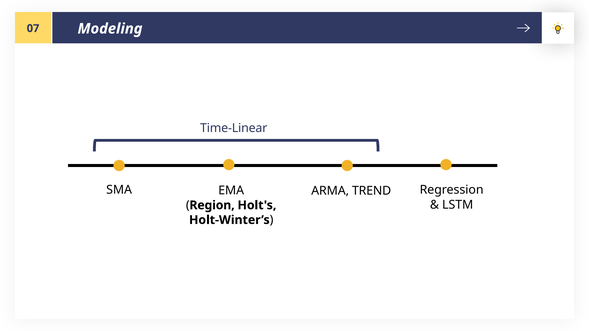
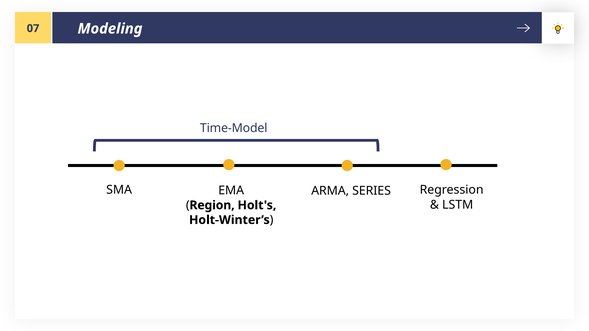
Time-Linear: Time-Linear -> Time-Model
TREND: TREND -> SERIES
